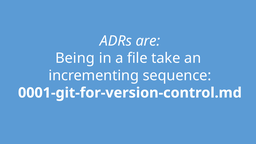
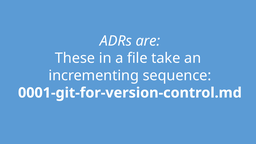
Being: Being -> These
